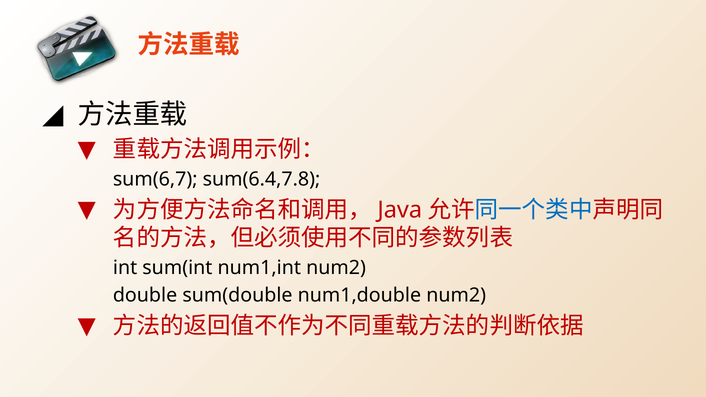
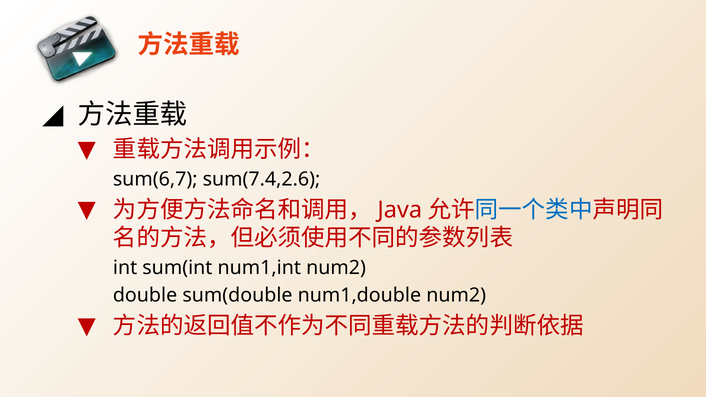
sum(6.4,7.8: sum(6.4,7.8 -> sum(7.4,2.6
